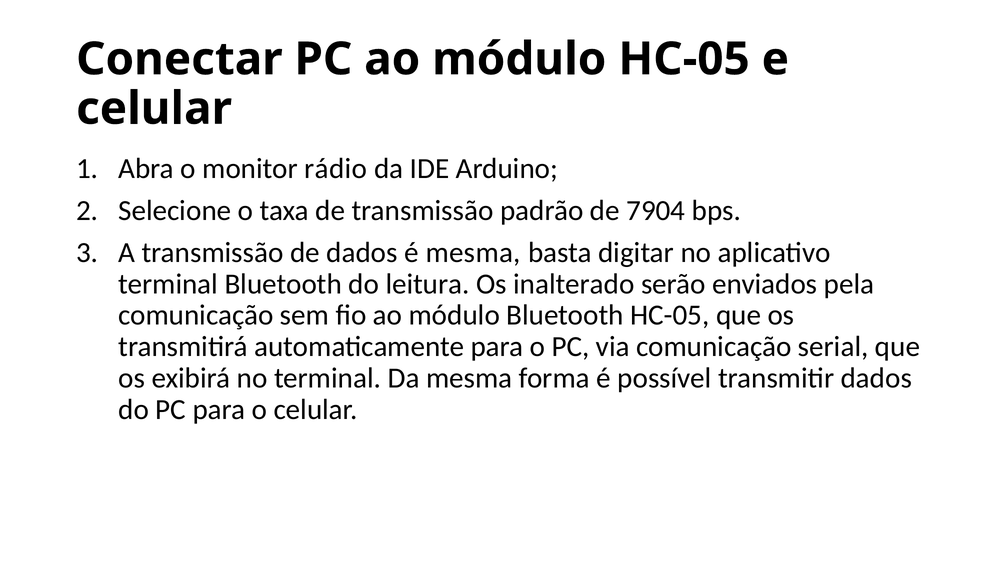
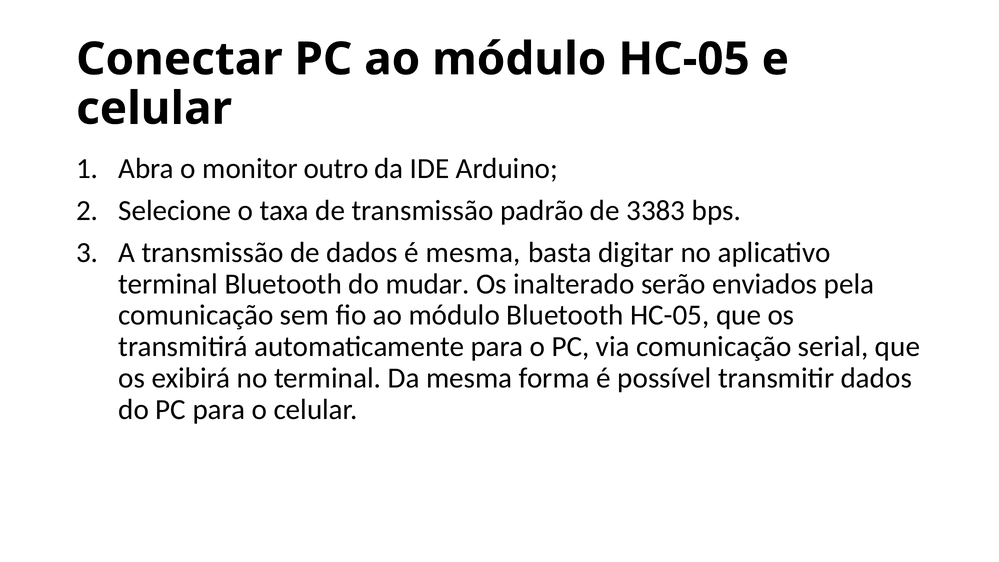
rádio: rádio -> outro
7904: 7904 -> 3383
leitura: leitura -> mudar
